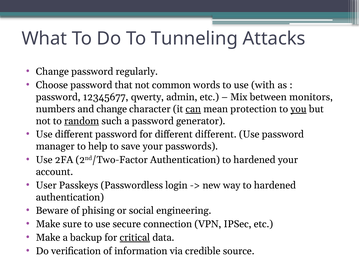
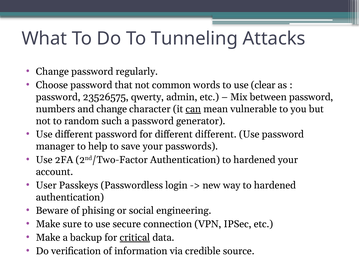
with: with -> clear
12345677: 12345677 -> 23526575
between monitors: monitors -> password
protection: protection -> vulnerable
you underline: present -> none
random underline: present -> none
